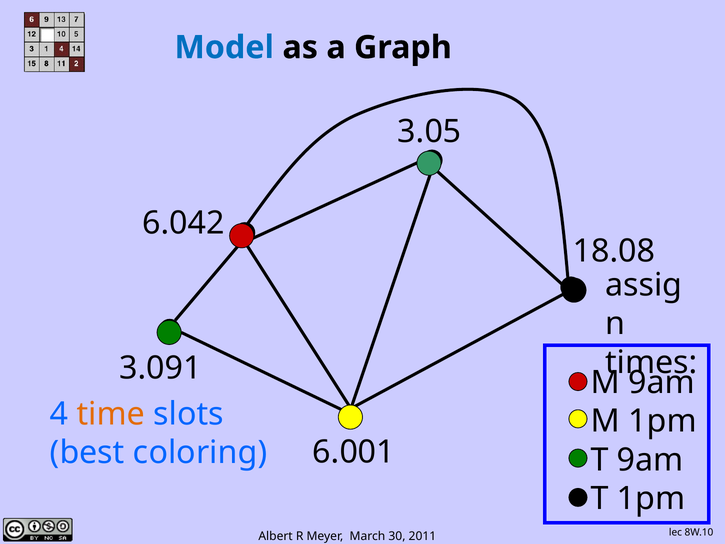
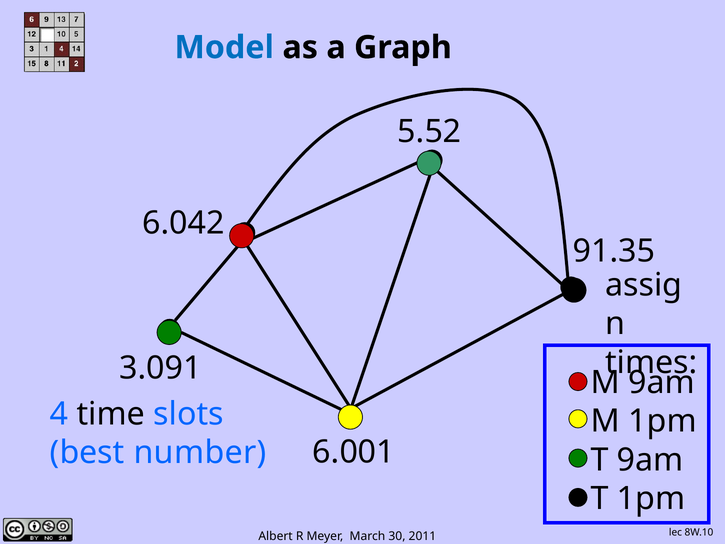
3.05: 3.05 -> 5.52
18.08: 18.08 -> 91.35
time colour: orange -> black
coloring: coloring -> number
